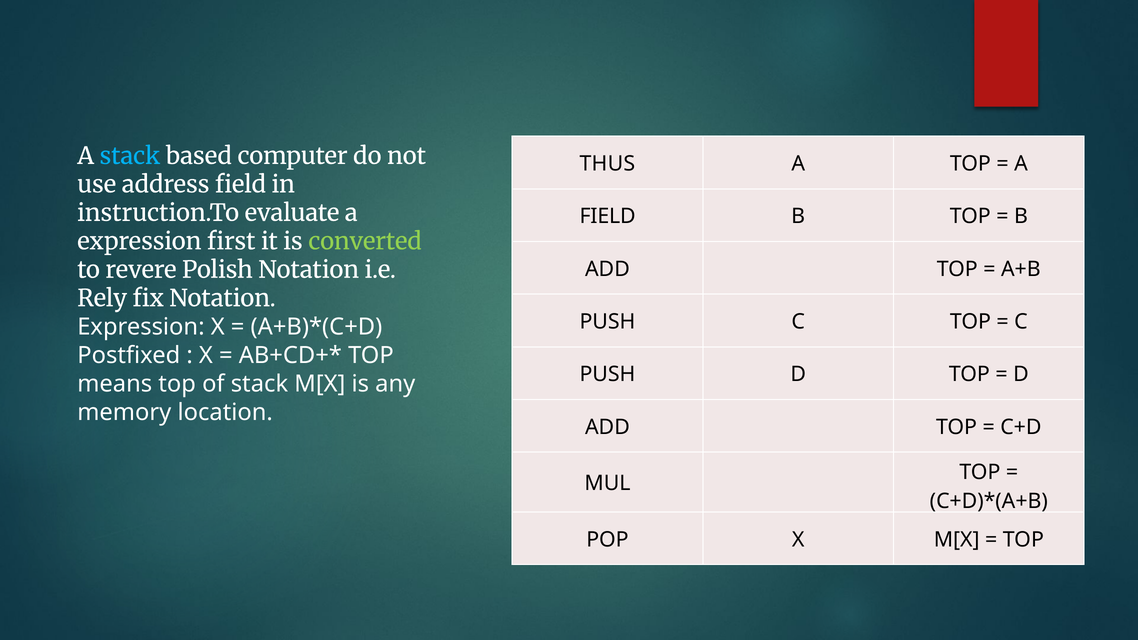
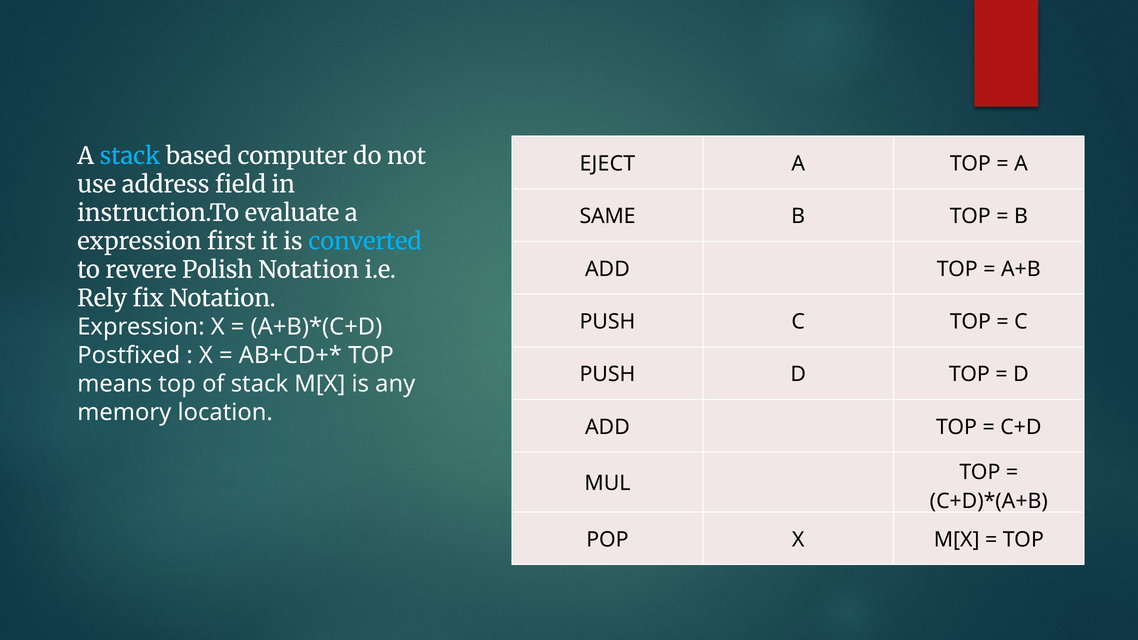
THUS: THUS -> EJECT
FIELD at (608, 216): FIELD -> SAME
converted colour: light green -> light blue
